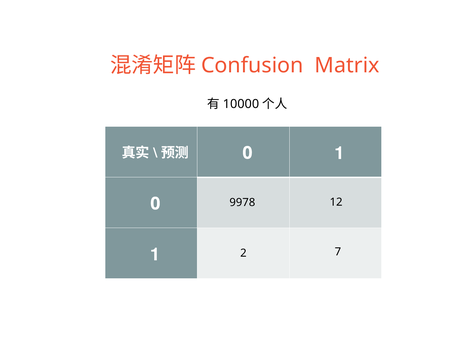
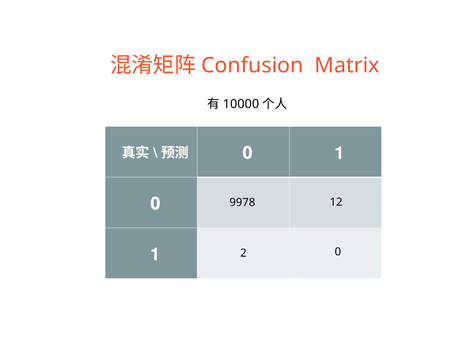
2 7: 7 -> 0
